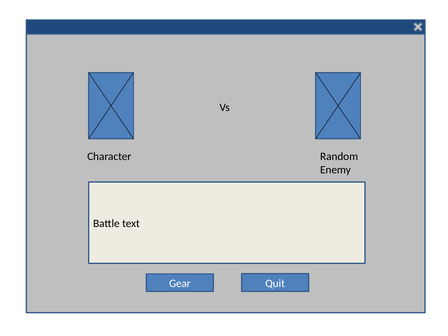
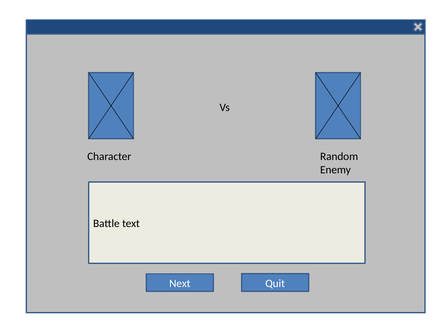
Gear: Gear -> Next
